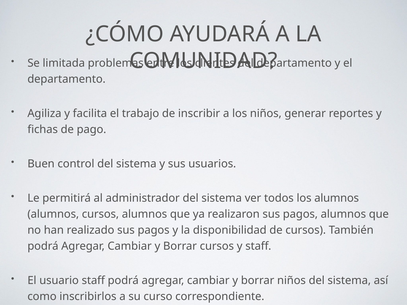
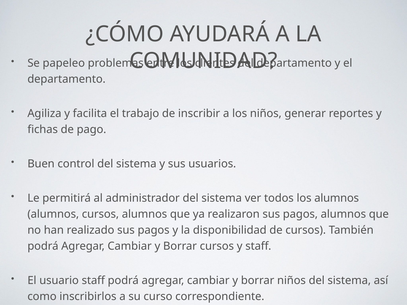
limitada: limitada -> papeleo
